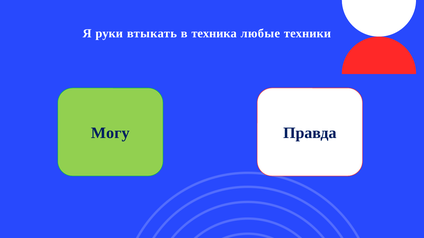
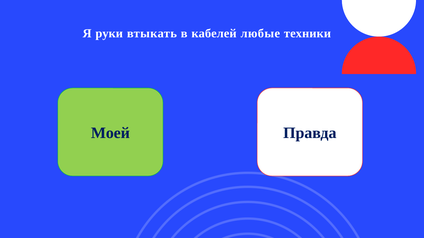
техника: техника -> кабелей
Могу: Могу -> Моей
